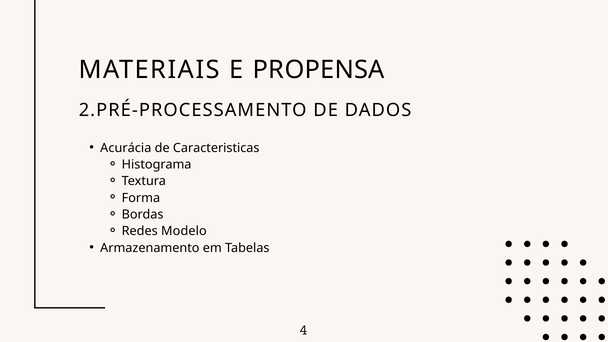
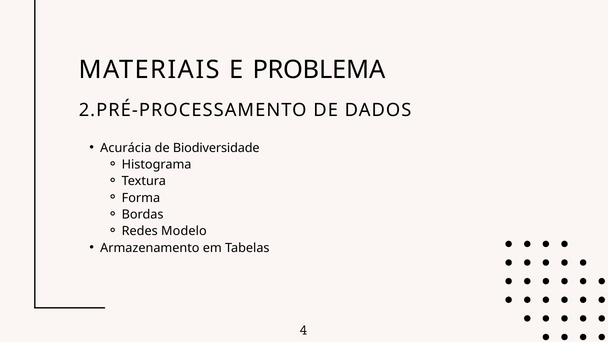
PROPENSA: PROPENSA -> PROBLEMA
Caracteristicas: Caracteristicas -> Biodiversidade
